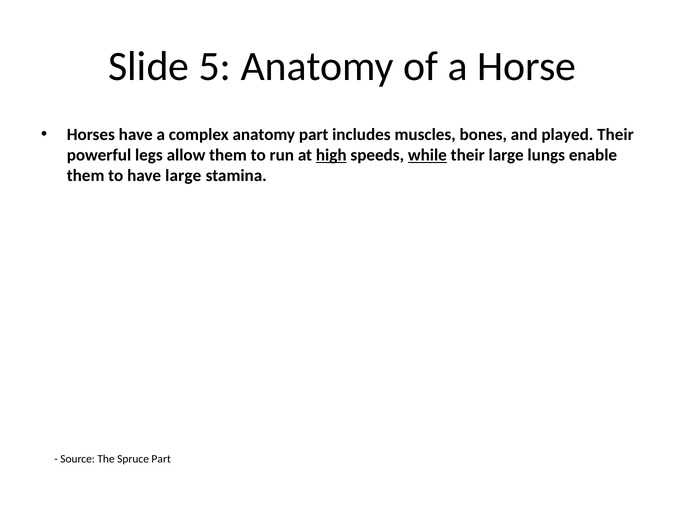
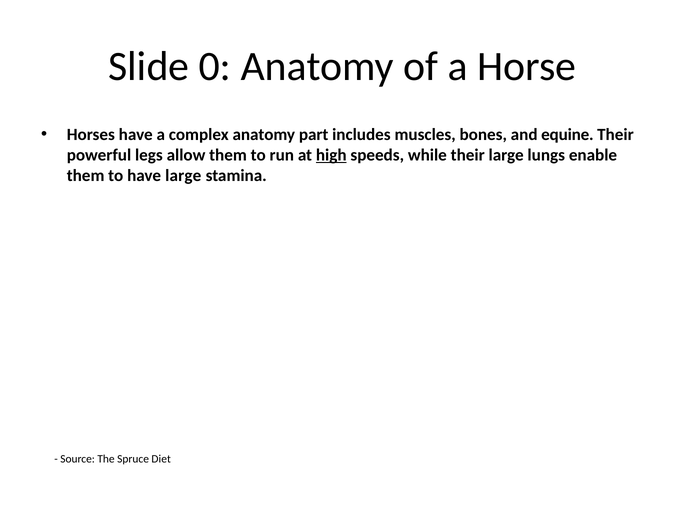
5: 5 -> 0
played: played -> equine
while underline: present -> none
Spruce Part: Part -> Diet
